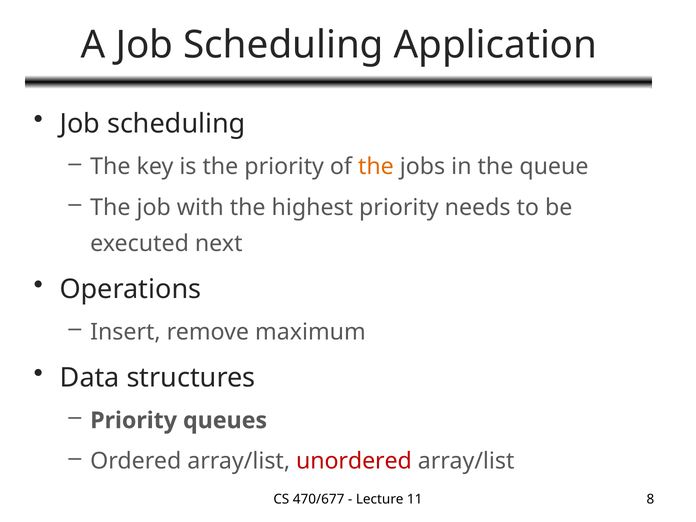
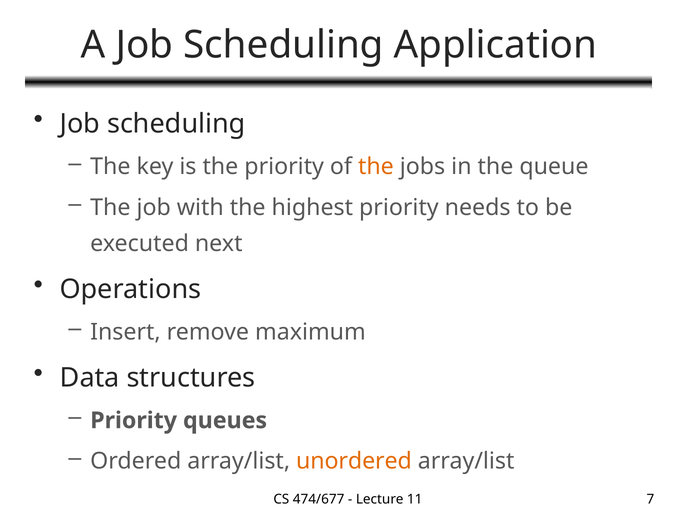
unordered colour: red -> orange
470/677: 470/677 -> 474/677
8: 8 -> 7
